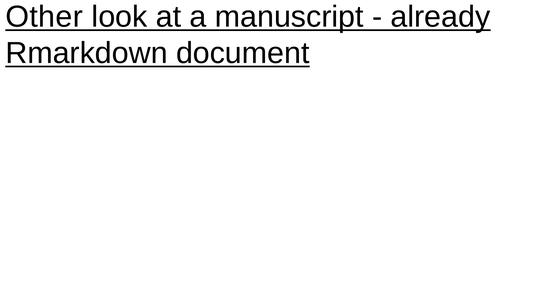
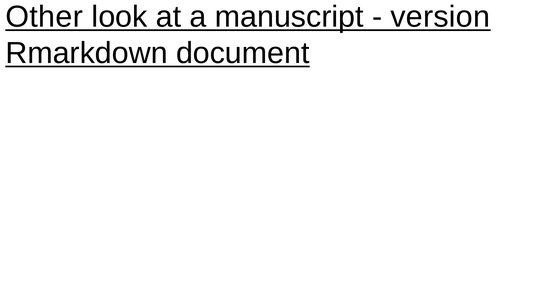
already: already -> version
